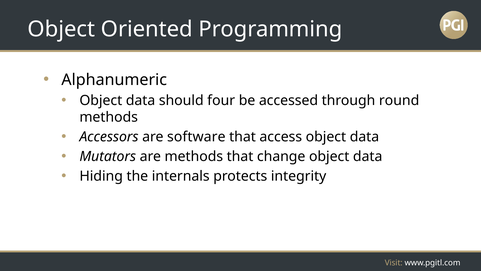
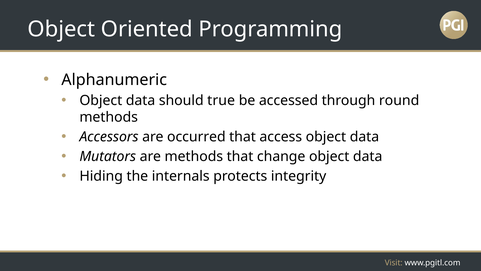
four: four -> true
software: software -> occurred
